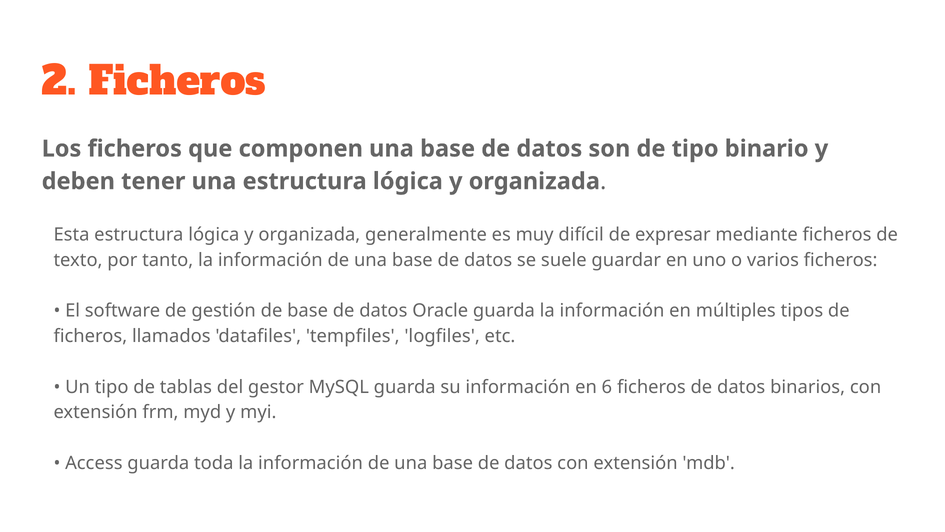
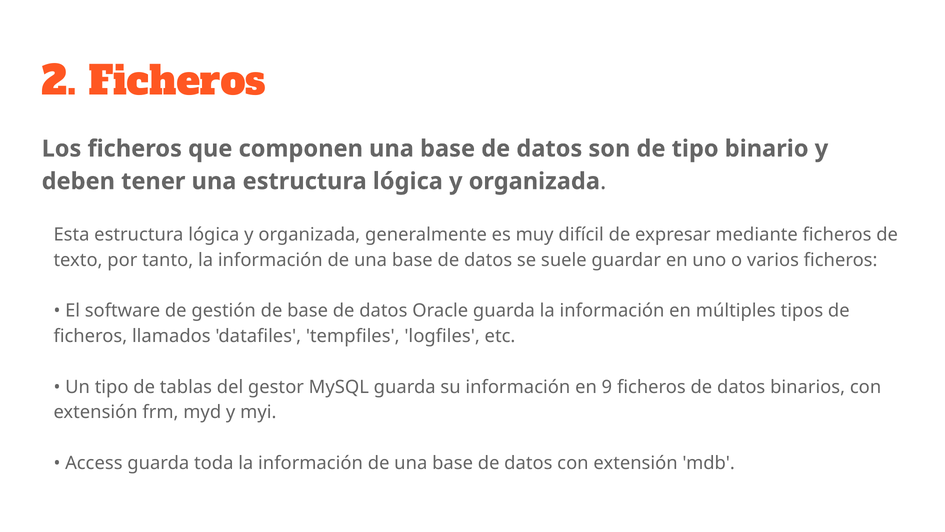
6: 6 -> 9
